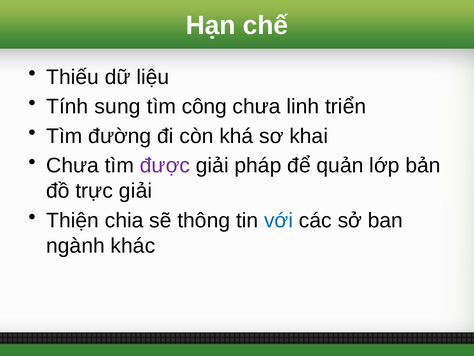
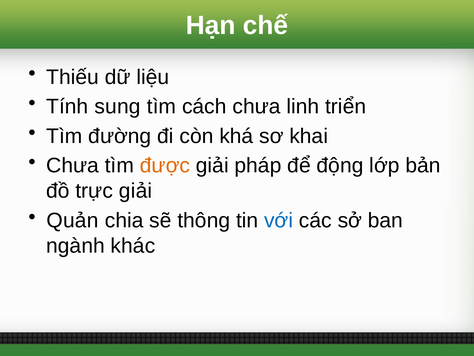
công: công -> cách
được colour: purple -> orange
quản: quản -> động
Thiện: Thiện -> Quản
